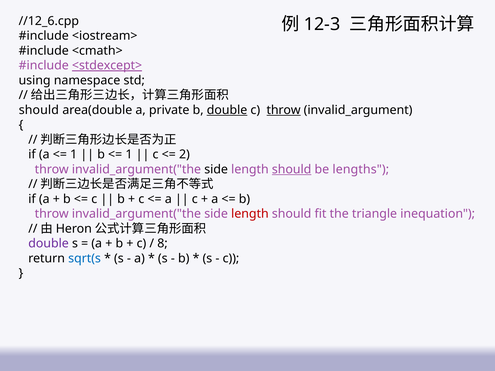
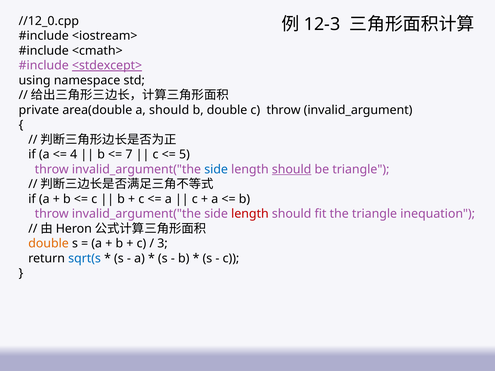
//12_6.cpp: //12_6.cpp -> //12_0.cpp
should at (39, 110): should -> private
a private: private -> should
double at (227, 110) underline: present -> none
throw at (284, 110) underline: present -> none
1 at (74, 155): 1 -> 4
1 at (129, 155): 1 -> 7
2: 2 -> 5
side at (216, 169) colour: black -> blue
be lengths: lengths -> triangle
double at (49, 244) colour: purple -> orange
8: 8 -> 3
